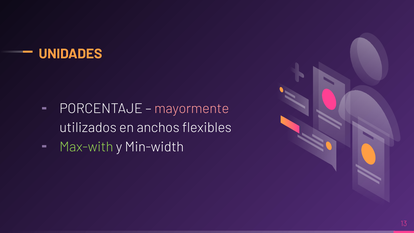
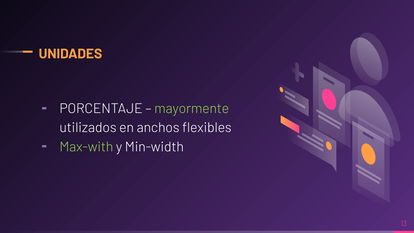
mayormente colour: pink -> light green
